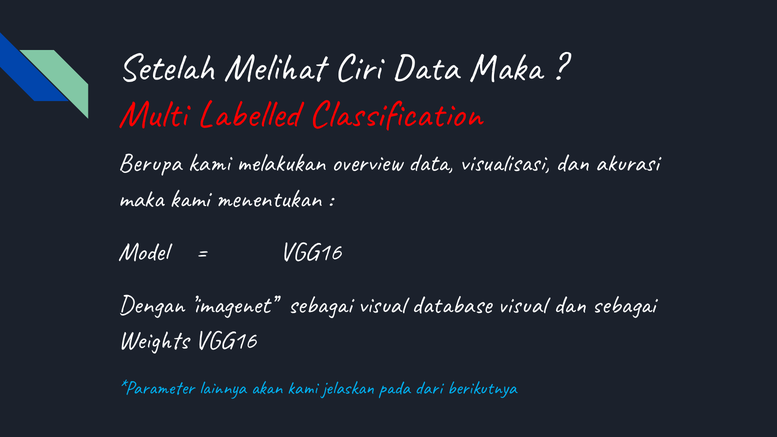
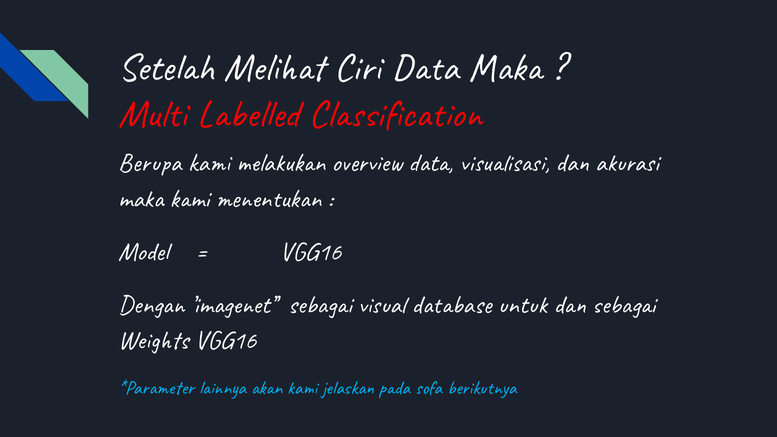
database visual: visual -> untuk
dari: dari -> sofa
